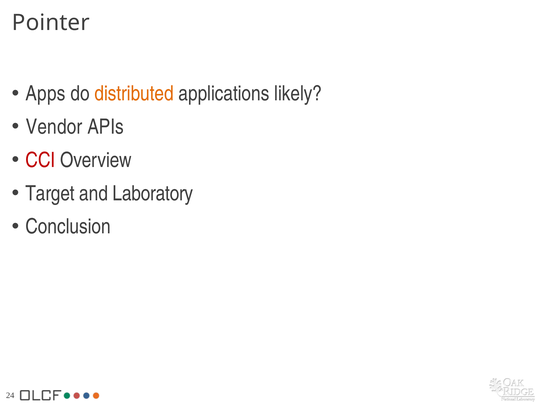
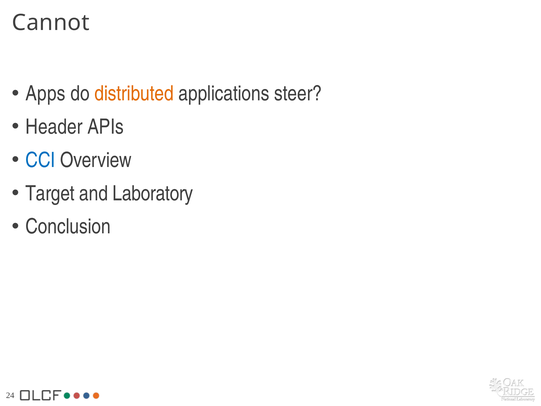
Pointer: Pointer -> Cannot
likely: likely -> steer
Vendor: Vendor -> Header
CCI colour: red -> blue
